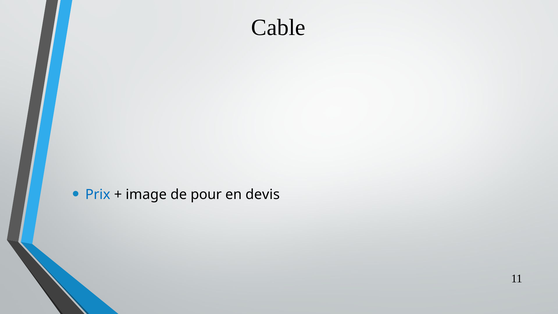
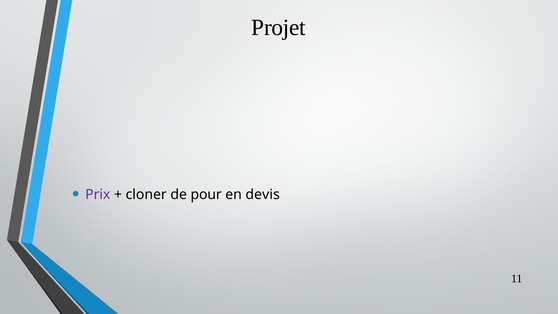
Cable: Cable -> Projet
Prix colour: blue -> purple
image: image -> cloner
